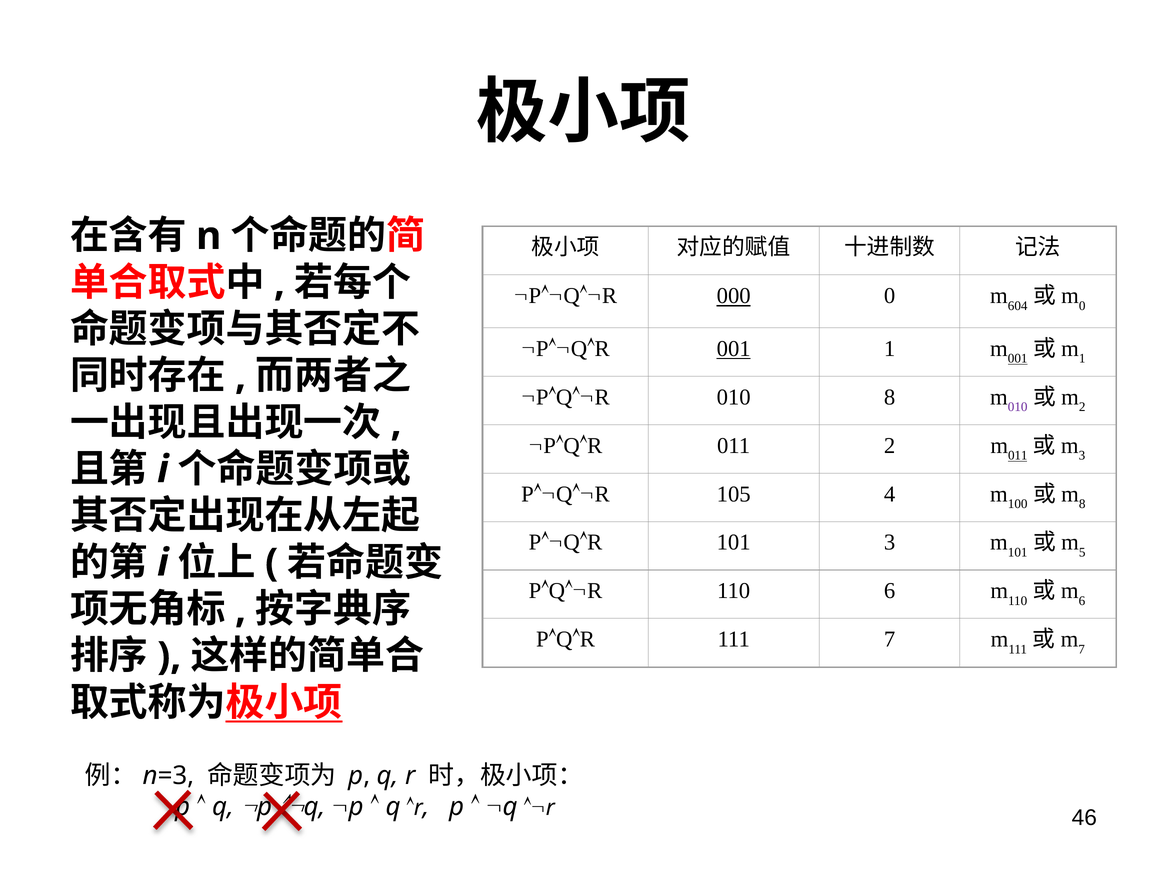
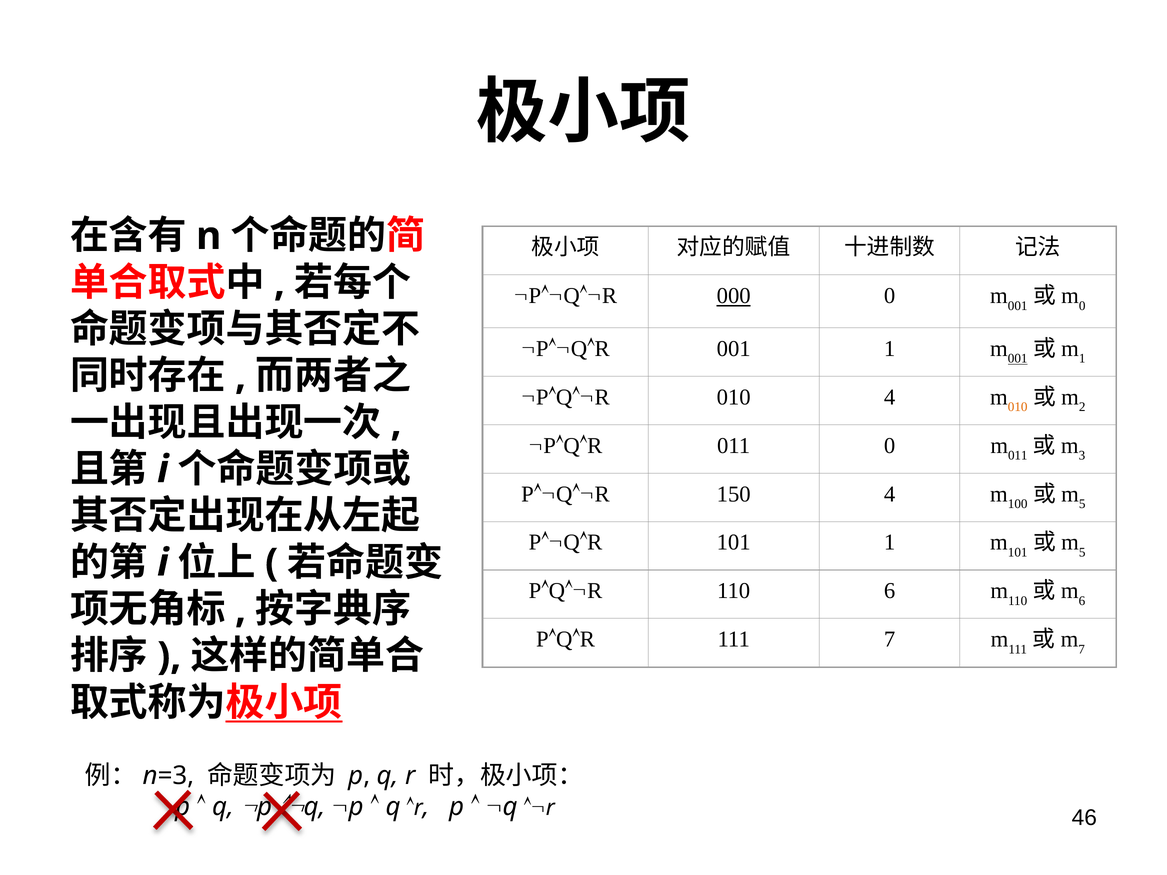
604 at (1018, 306): 604 -> 001
001 at (734, 349) underline: present -> none
010 8: 8 -> 4
010 at (1018, 407) colour: purple -> orange
011 2: 2 -> 0
011 at (1018, 456) underline: present -> none
105: 105 -> 150
8 at (1082, 504): 8 -> 5
101 3: 3 -> 1
